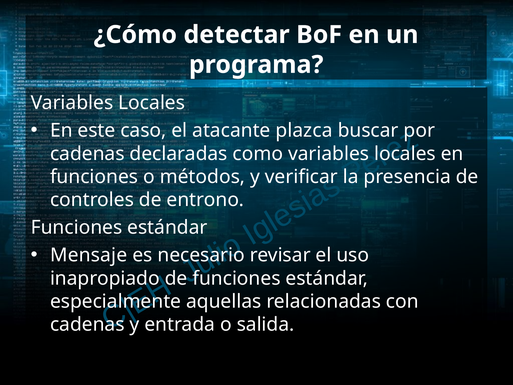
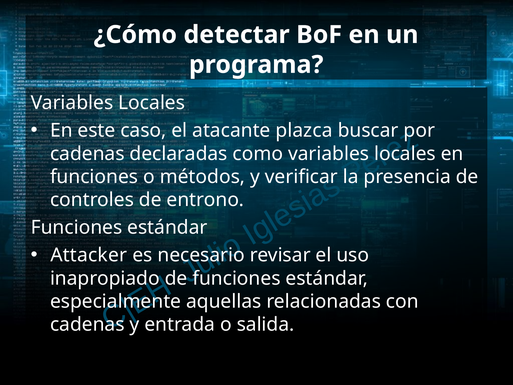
Mensaje: Mensaje -> Attacker
